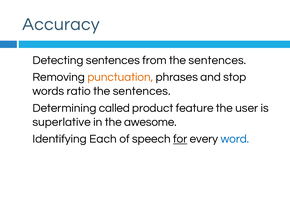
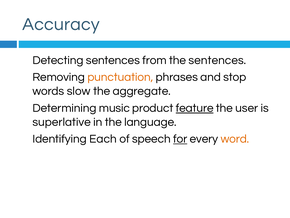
ratio: ratio -> slow
sentences at (142, 91): sentences -> aggregate
called: called -> music
feature underline: none -> present
awesome: awesome -> language
word colour: blue -> orange
